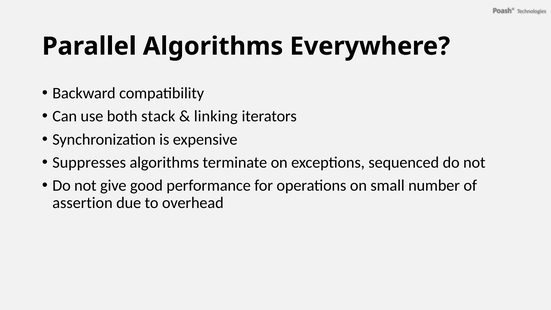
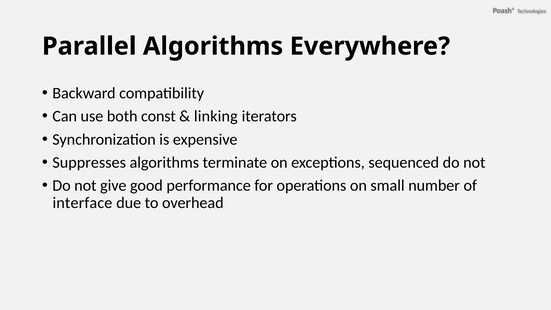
stack: stack -> const
assertion: assertion -> interface
